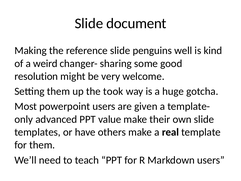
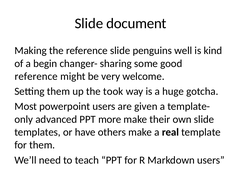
weird: weird -> begin
resolution at (36, 76): resolution -> reference
value: value -> more
